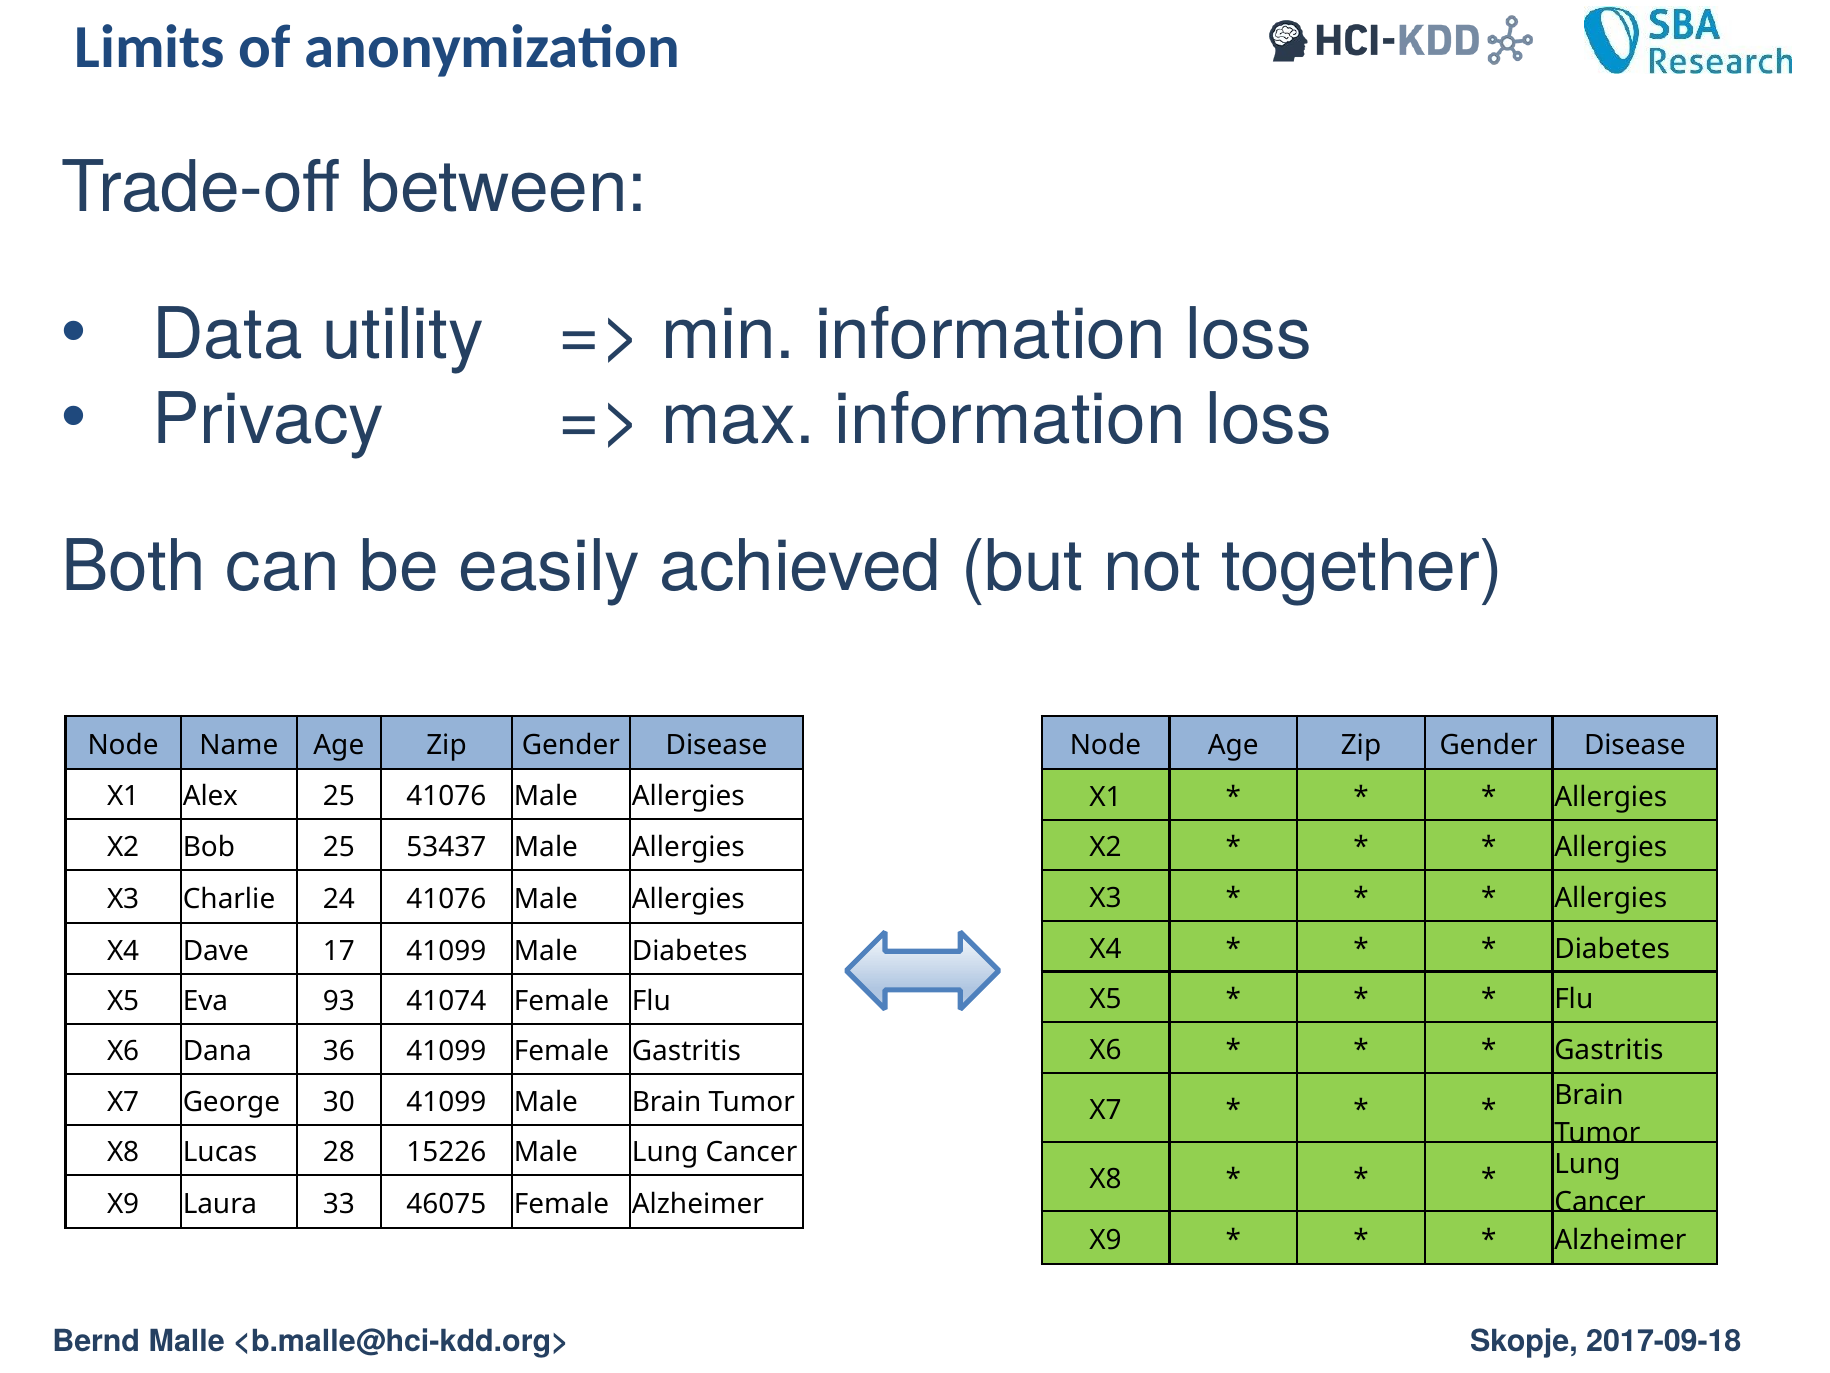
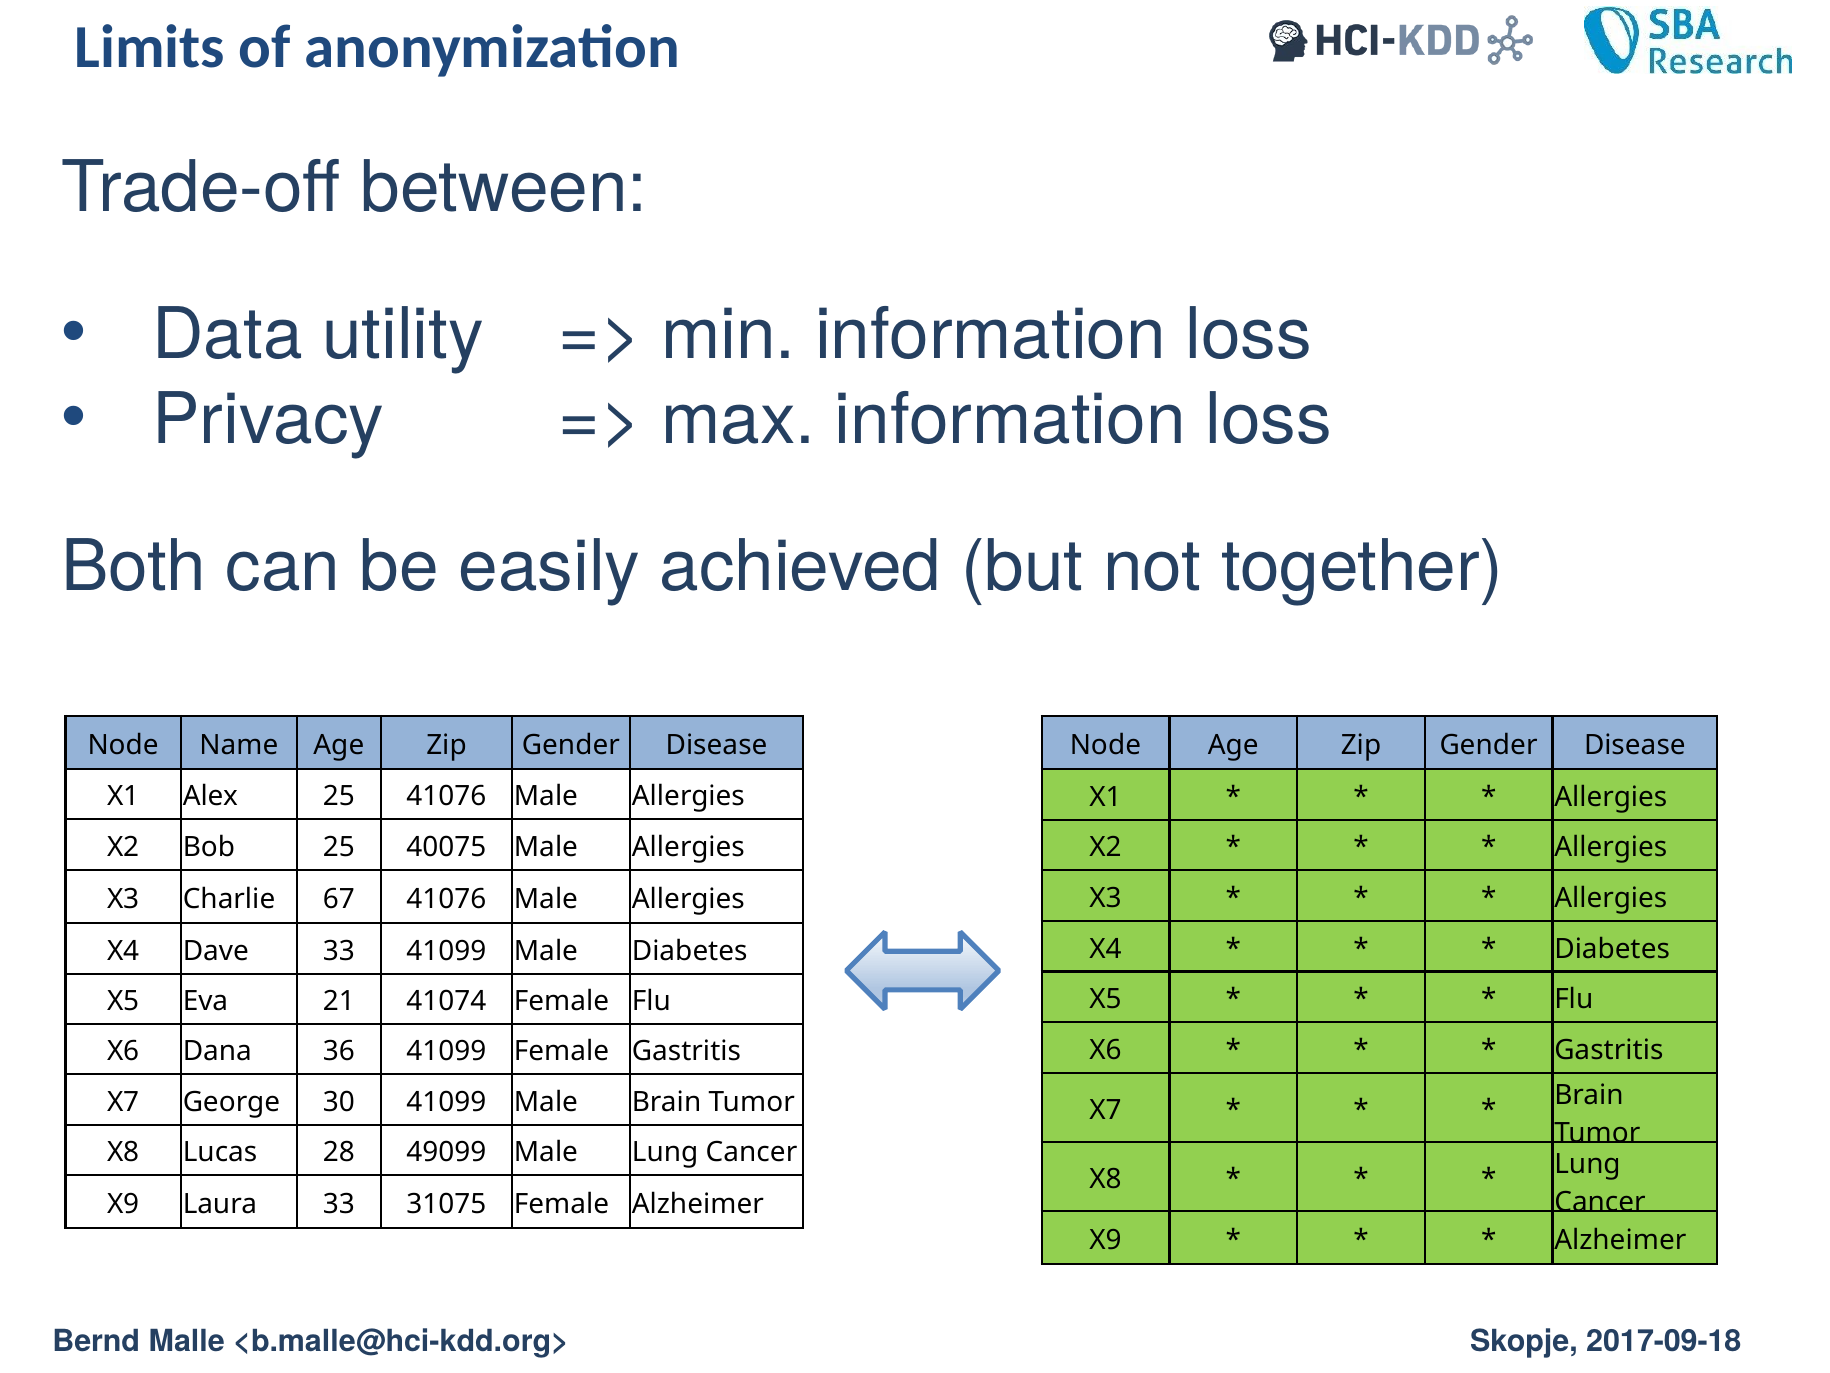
53437: 53437 -> 40075
24: 24 -> 67
Dave 17: 17 -> 33
93: 93 -> 21
15226: 15226 -> 49099
46075: 46075 -> 31075
